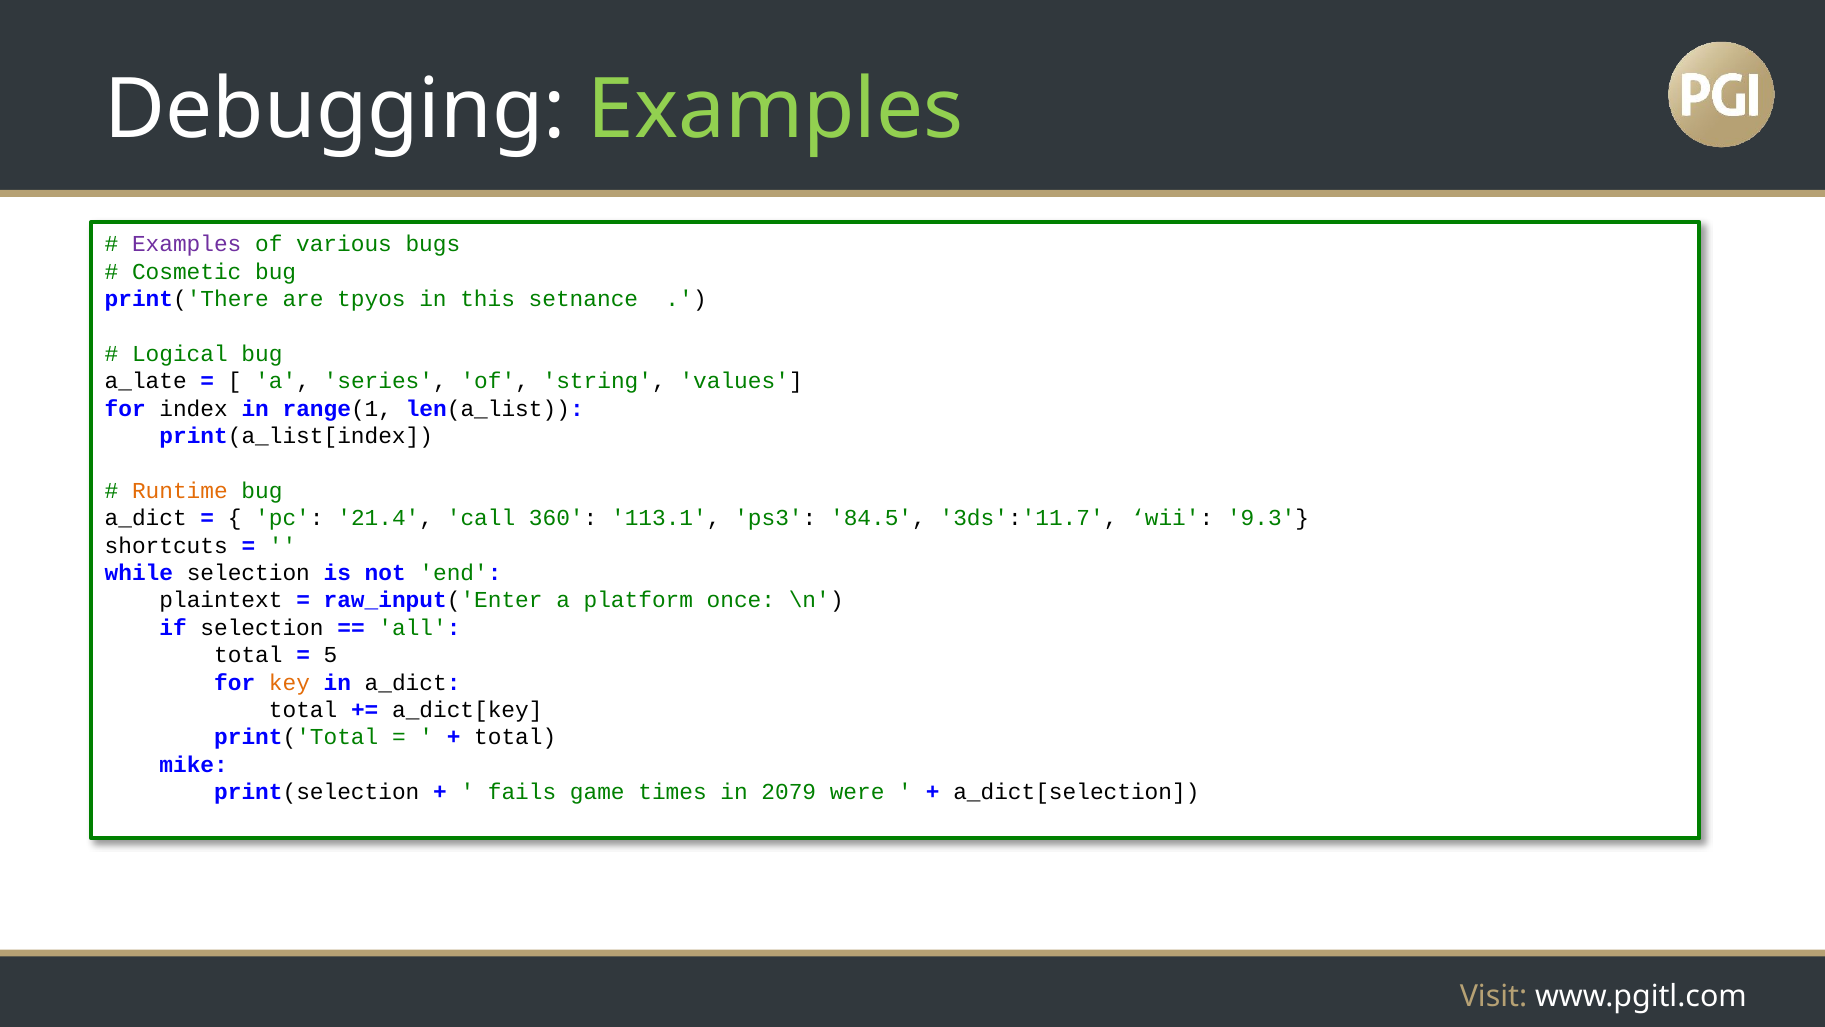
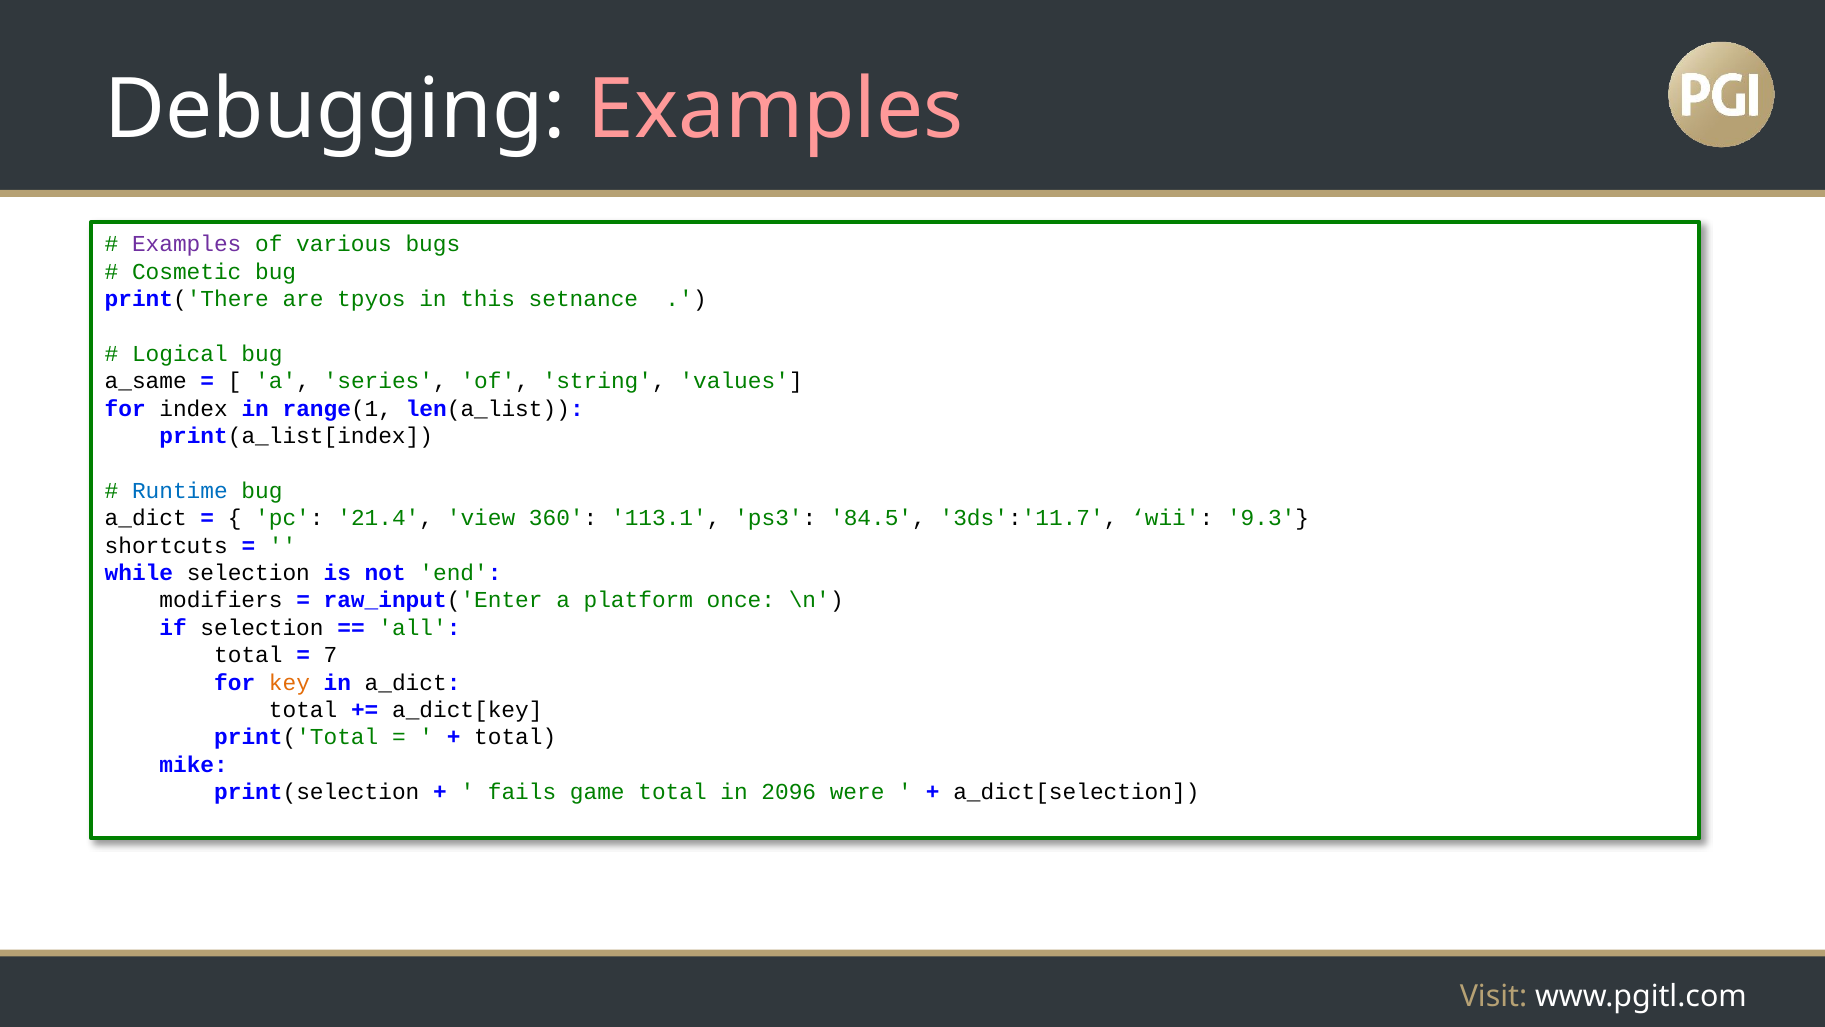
Examples at (776, 110) colour: light green -> pink
a_late: a_late -> a_same
Runtime colour: orange -> blue
call: call -> view
plaintext: plaintext -> modifiers
5: 5 -> 7
game times: times -> total
2079: 2079 -> 2096
